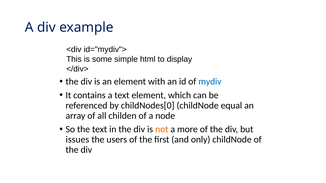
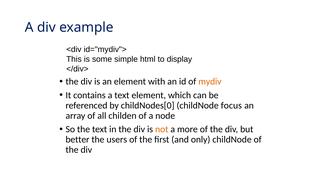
mydiv colour: blue -> orange
equal: equal -> focus
issues: issues -> better
